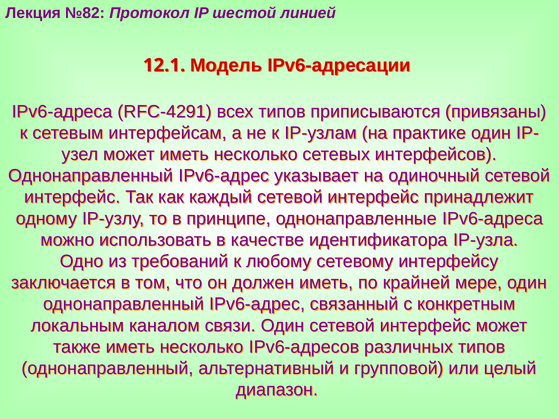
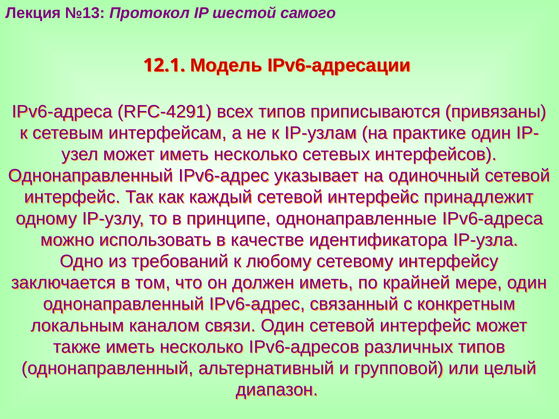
№82: №82 -> №13
линией: линией -> самого
